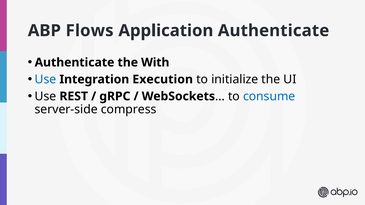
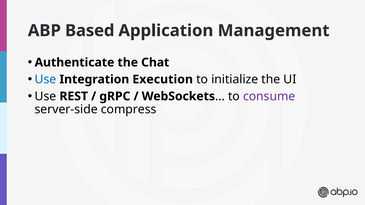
Flows: Flows -> Based
Application Authenticate: Authenticate -> Management
With: With -> Chat
consume colour: blue -> purple
